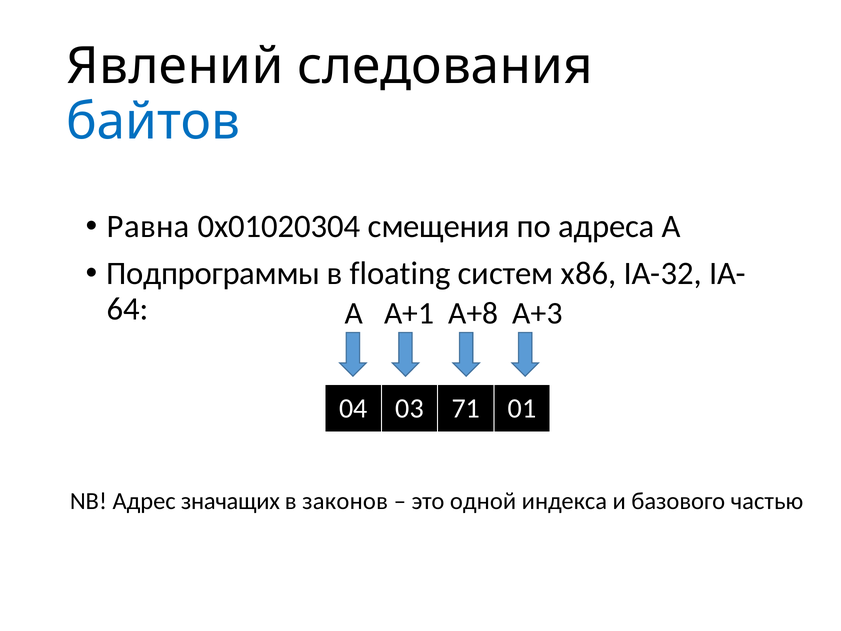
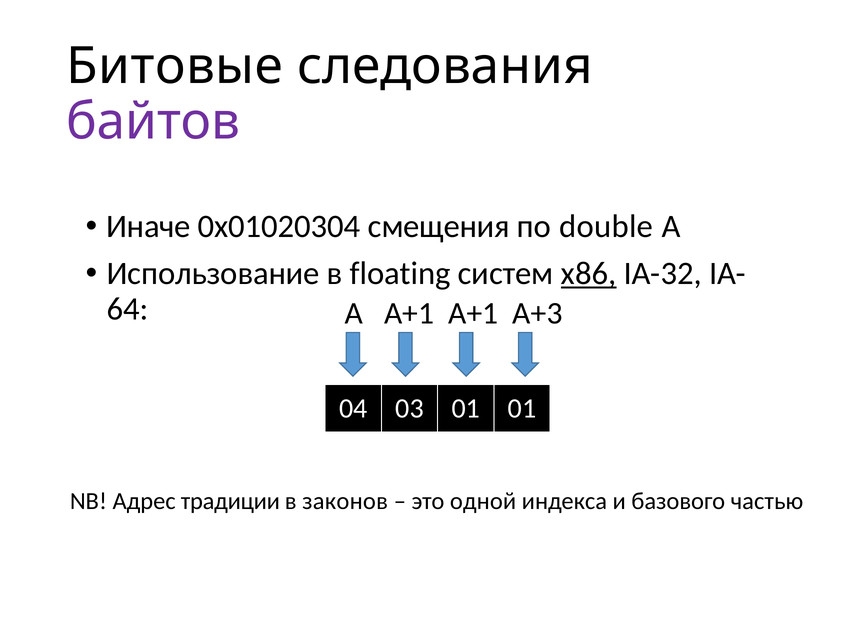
Явлений: Явлений -> Битовые
байтов colour: blue -> purple
Равна: Равна -> Иначе
адреса: адреса -> double
Подпрограммы: Подпрограммы -> Использование
x86 underline: none -> present
A+1 A+8: A+8 -> A+1
03 71: 71 -> 01
значащих: значащих -> традиции
